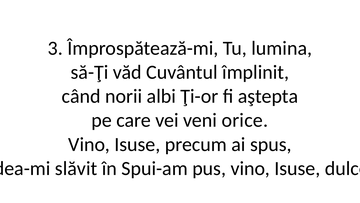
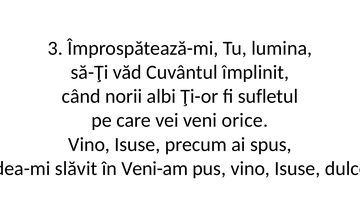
aştepta: aştepta -> sufletul
Spui-am: Spui-am -> Veni-am
